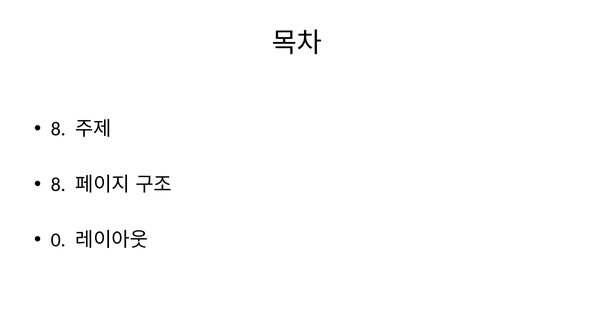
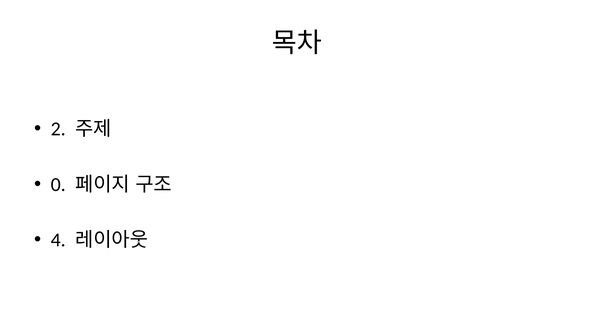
8 at (58, 129): 8 -> 2
8 at (58, 185): 8 -> 0
0: 0 -> 4
